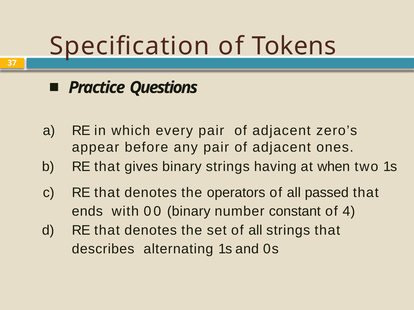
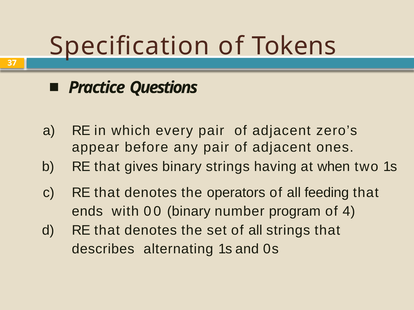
passed: passed -> feeding
constant: constant -> program
